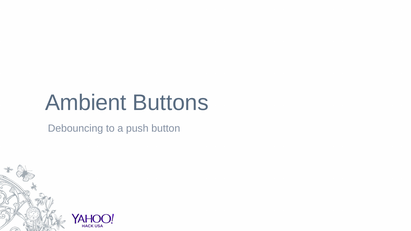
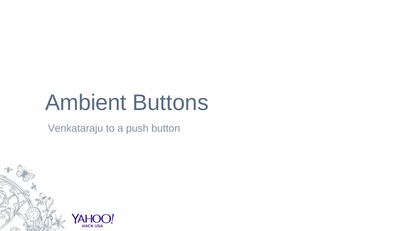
Debouncing: Debouncing -> Venkataraju
